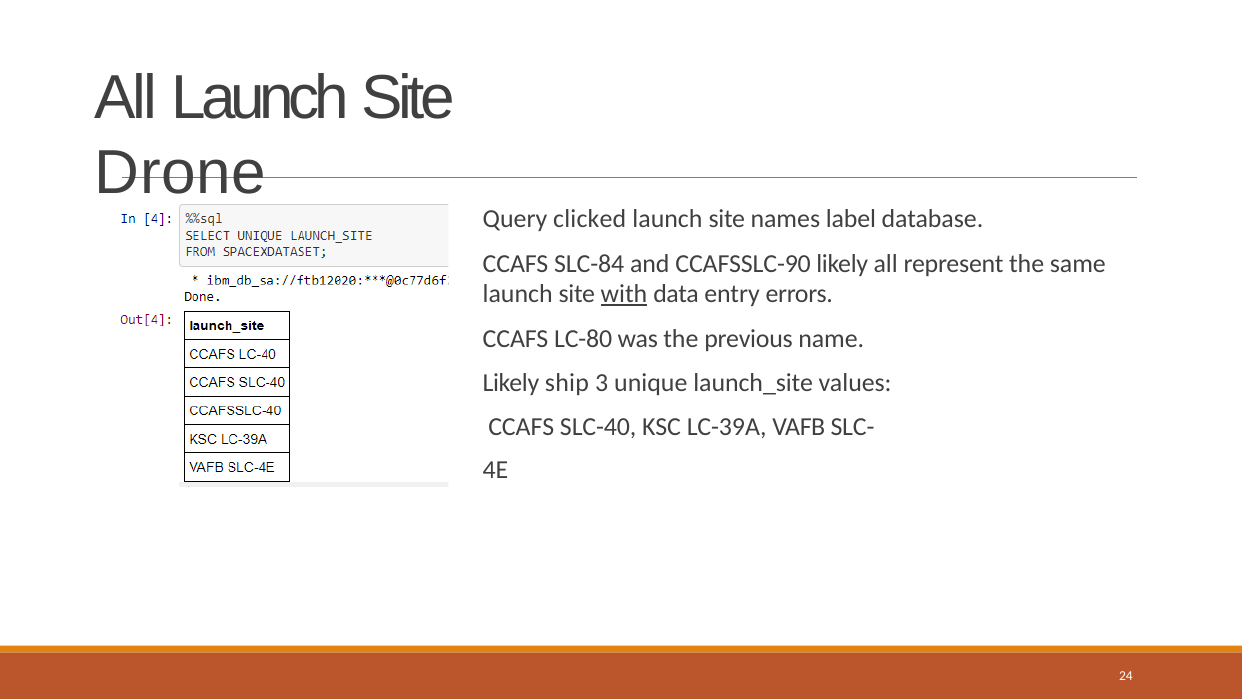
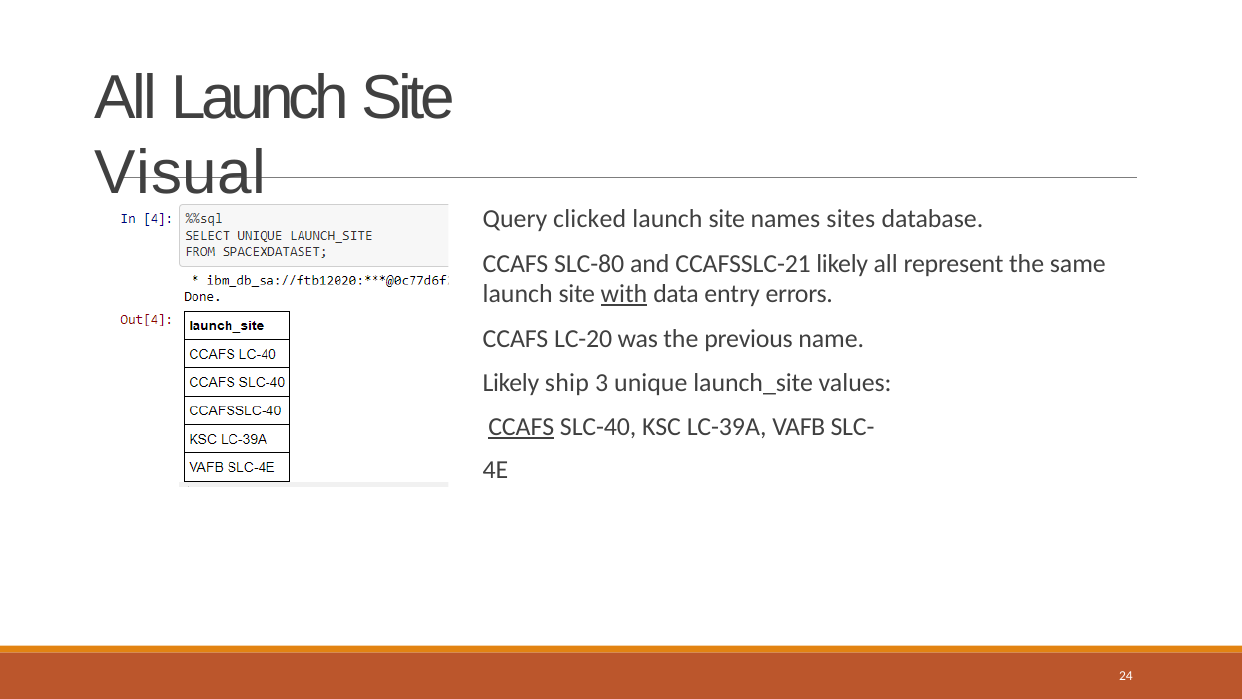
Drone: Drone -> Visual
label: label -> sites
SLC-84: SLC-84 -> SLC-80
CCAFSSLC-90: CCAFSSLC-90 -> CCAFSSLC-21
LC-80: LC-80 -> LC-20
CCAFS at (521, 426) underline: none -> present
